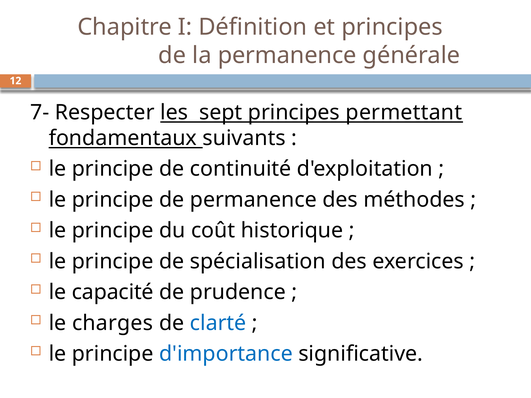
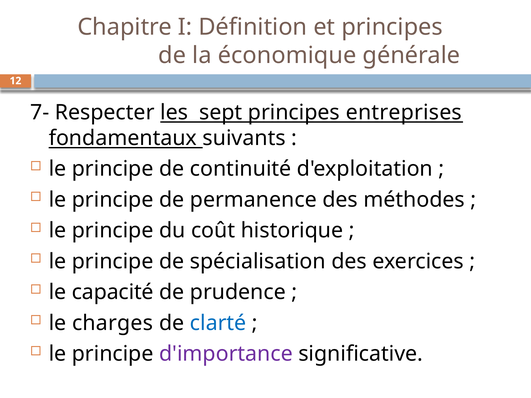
la permanence: permanence -> économique
permettant: permettant -> entreprises
d'importance colour: blue -> purple
